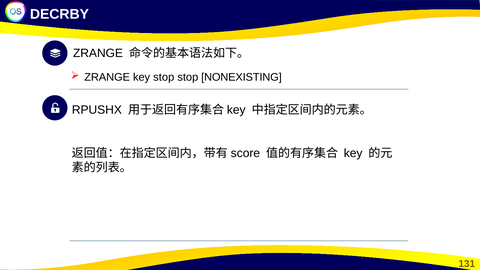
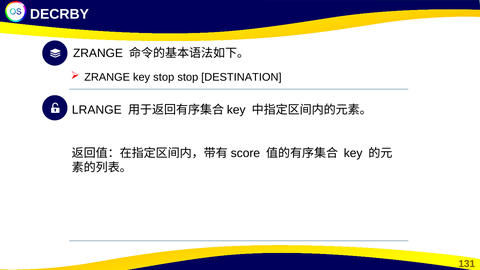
NONEXISTING: NONEXISTING -> DESTINATION
RPUSHX: RPUSHX -> LRANGE
